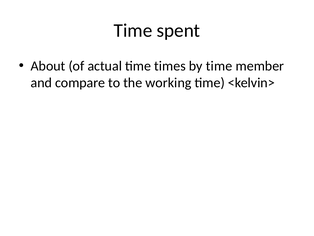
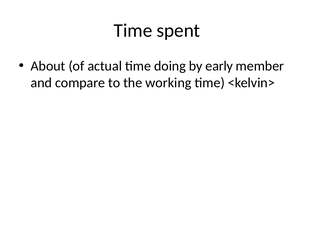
times: times -> doing
by time: time -> early
